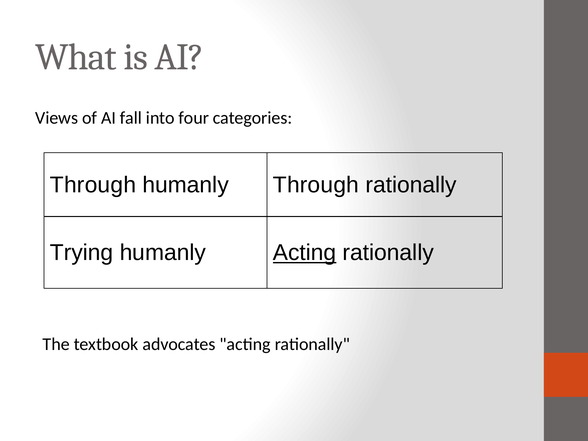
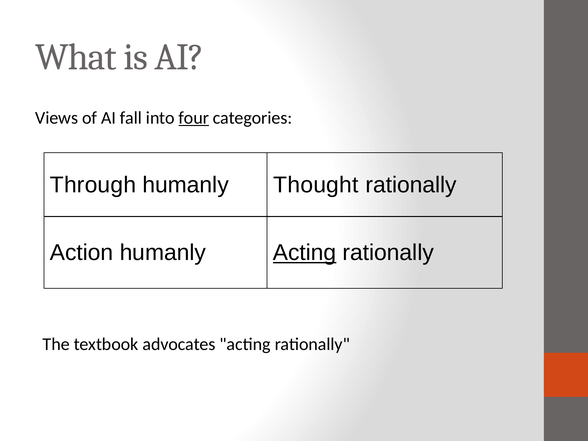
four underline: none -> present
humanly Through: Through -> Thought
Trying: Trying -> Action
